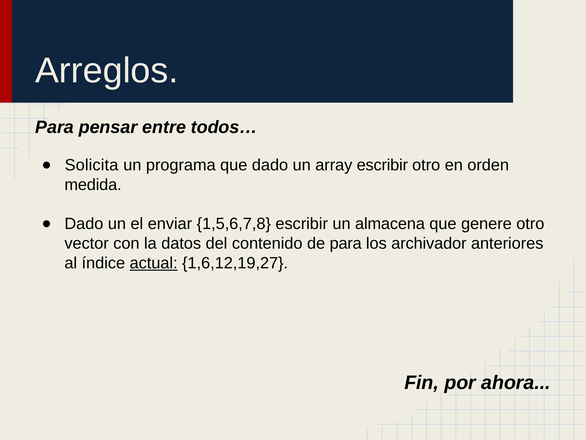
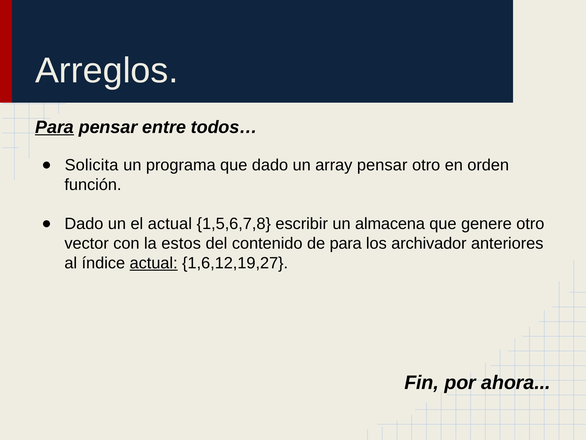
Para at (55, 127) underline: none -> present
array escribir: escribir -> pensar
medida: medida -> función
el enviar: enviar -> actual
datos: datos -> estos
